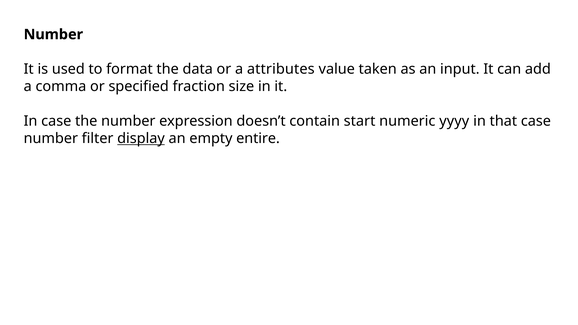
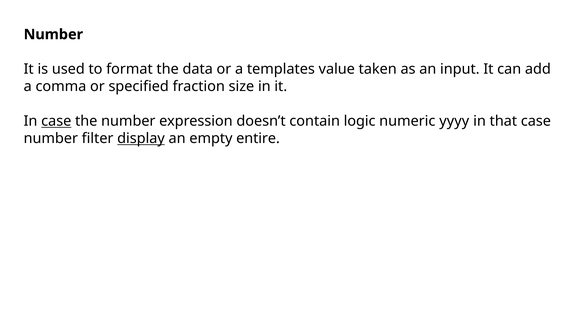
attributes: attributes -> templates
case at (56, 121) underline: none -> present
start: start -> logic
